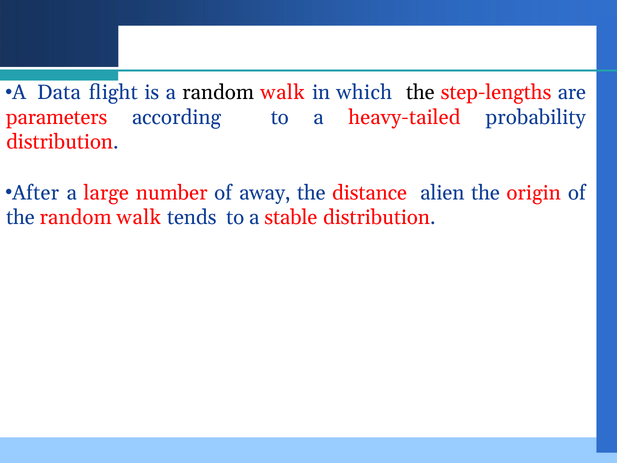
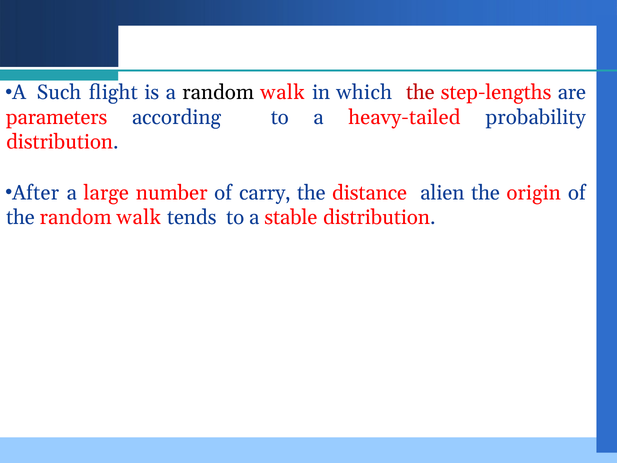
Data: Data -> Such
the at (420, 93) colour: black -> red
away: away -> carry
